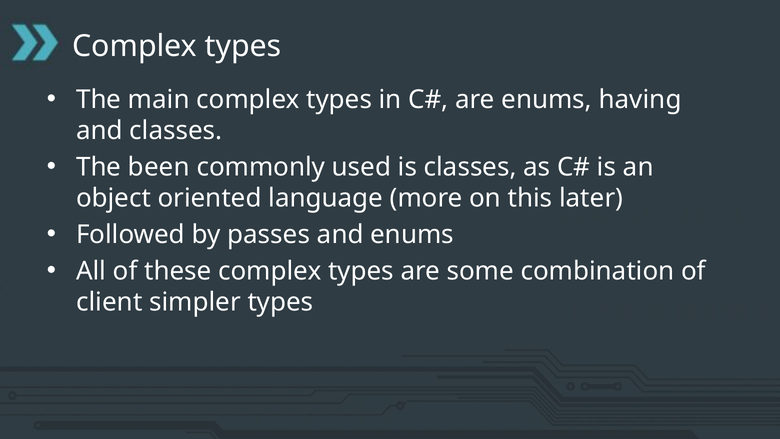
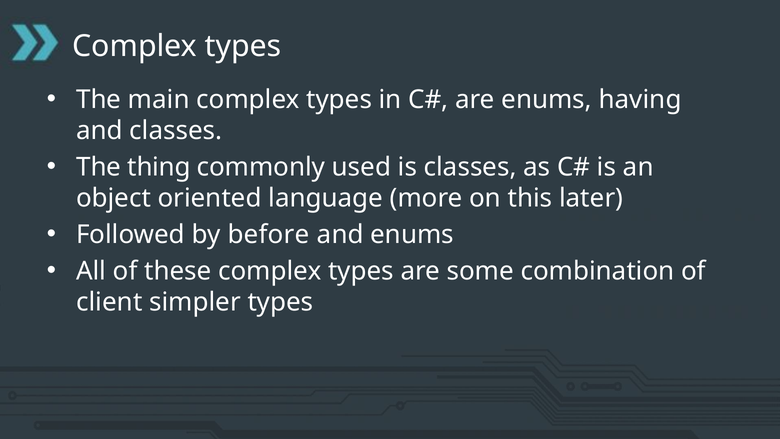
been: been -> thing
passes: passes -> before
